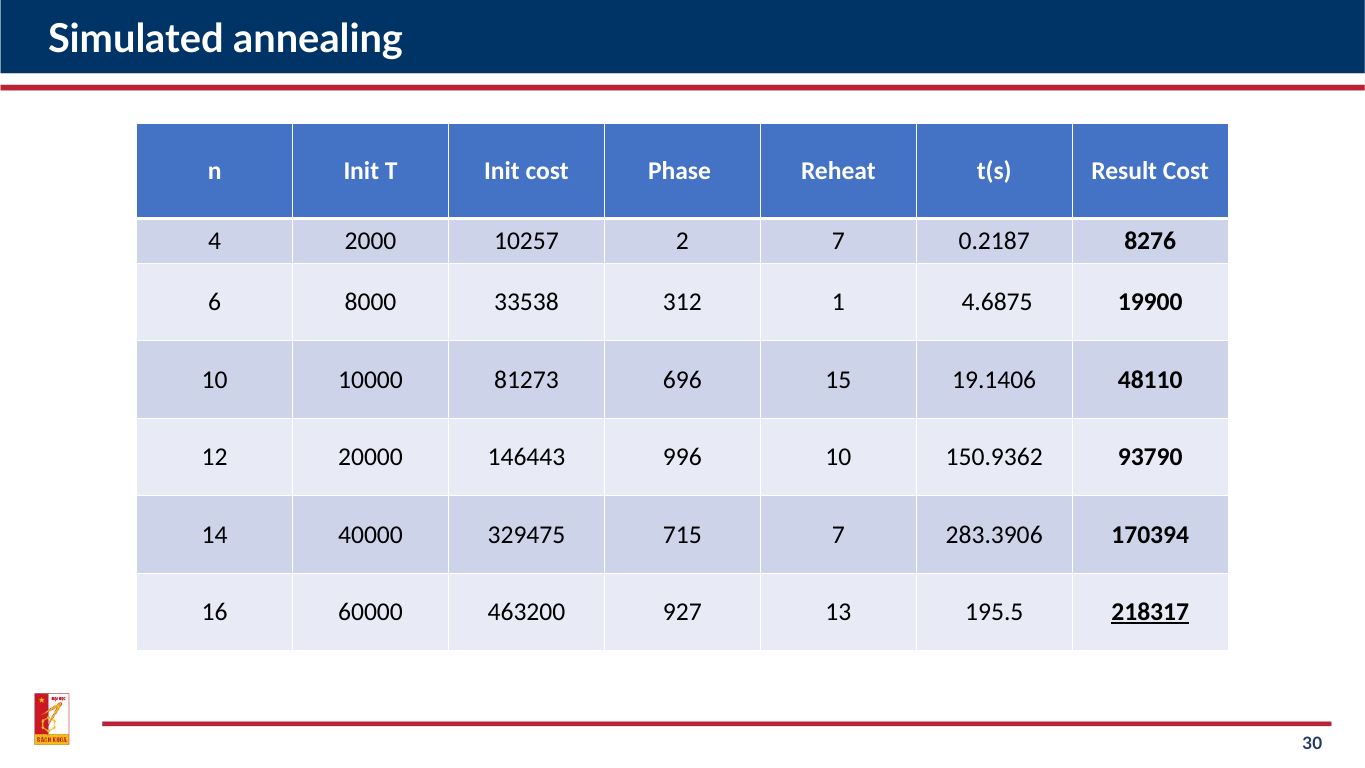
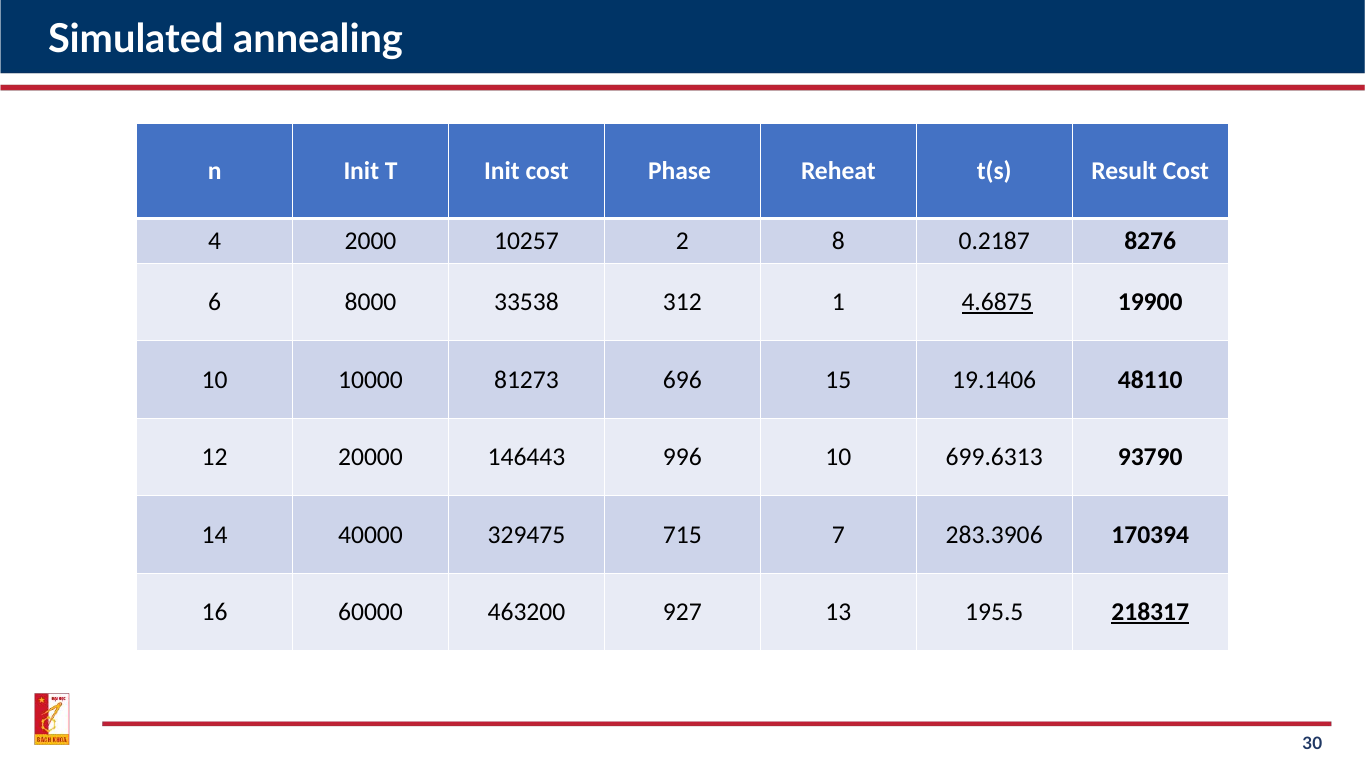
2 7: 7 -> 8
4.6875 underline: none -> present
150.9362: 150.9362 -> 699.6313
